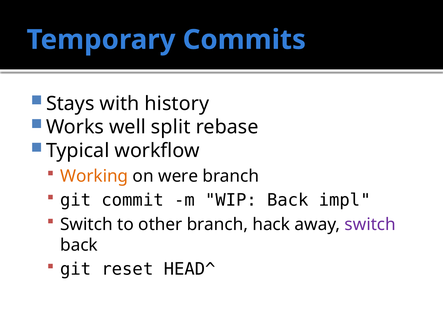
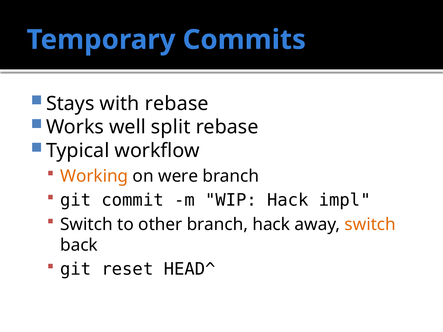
with history: history -> rebase
WIP Back: Back -> Hack
switch at (370, 225) colour: purple -> orange
